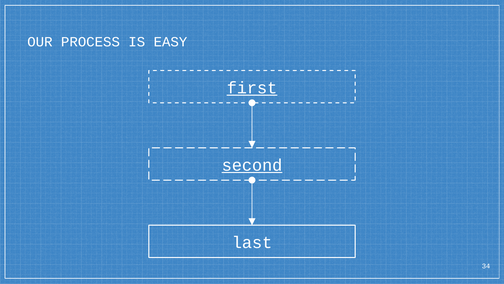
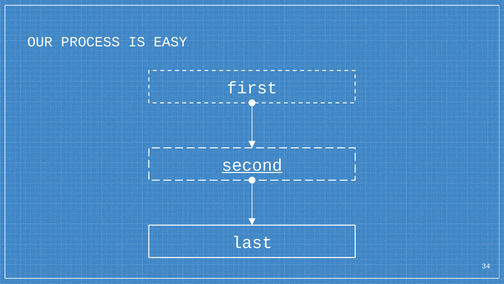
first underline: present -> none
